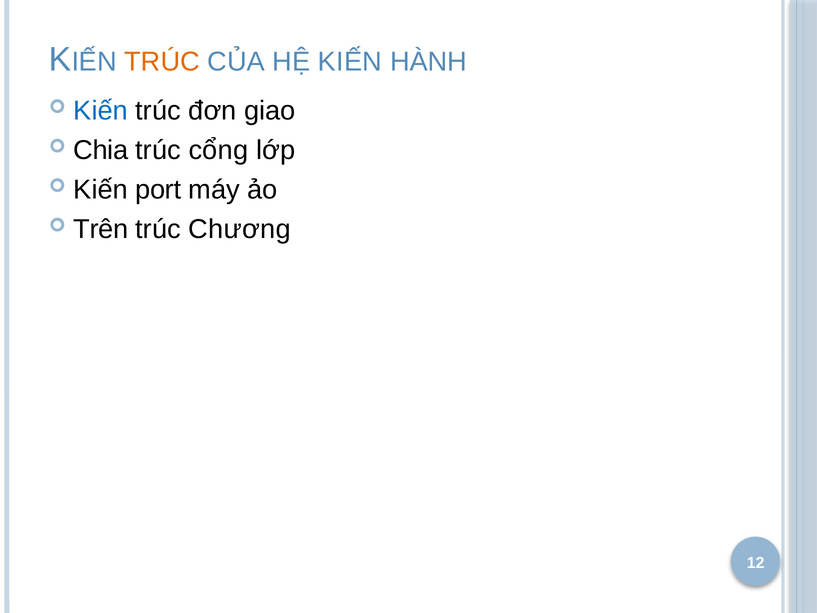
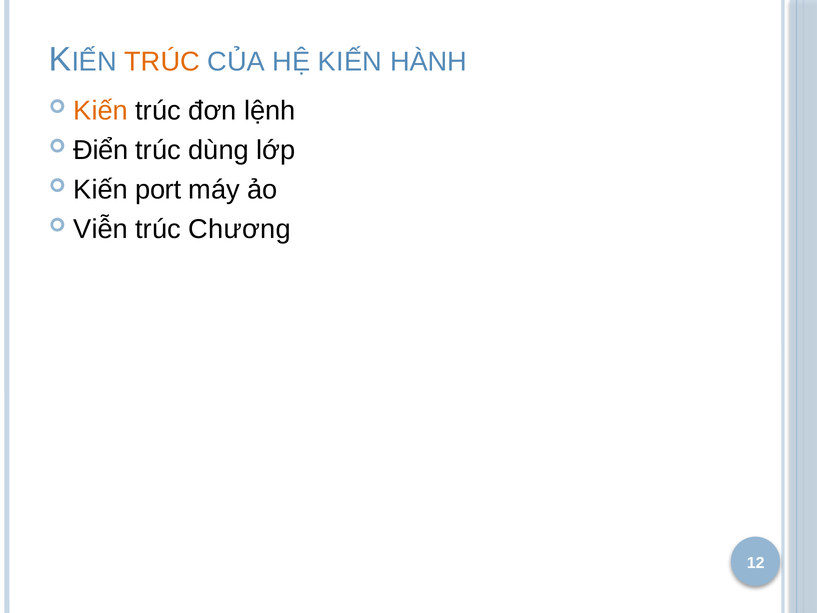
Kiến at (101, 111) colour: blue -> orange
giao: giao -> lệnh
Chia: Chia -> Điển
cổng: cổng -> dùng
Trên: Trên -> Viễn
